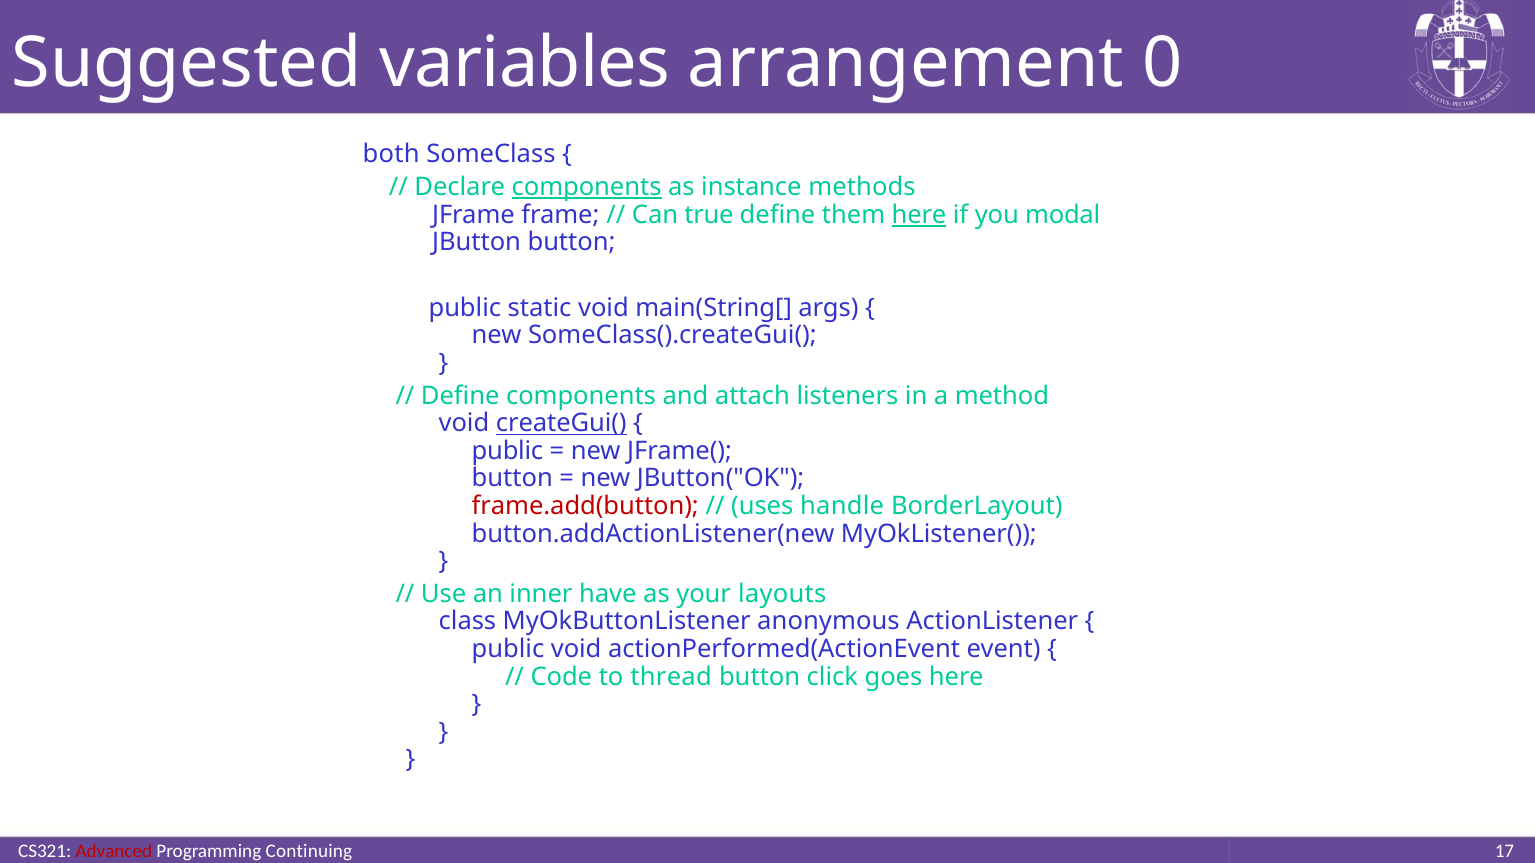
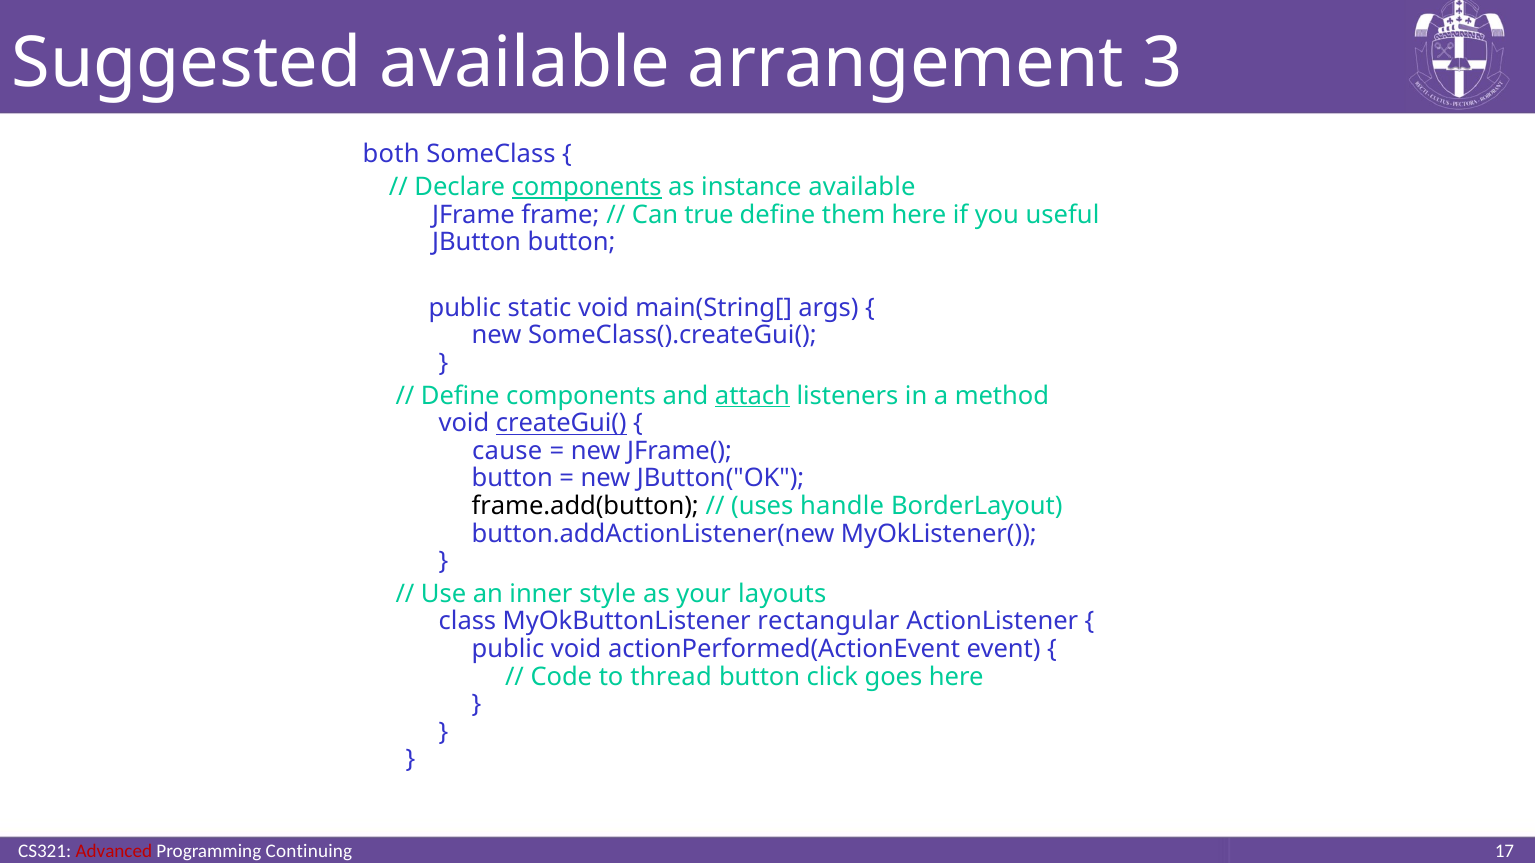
Suggested variables: variables -> available
0: 0 -> 3
instance methods: methods -> available
here at (919, 215) underline: present -> none
modal: modal -> useful
attach underline: none -> present
public at (507, 451): public -> cause
frame.add(button colour: red -> black
have: have -> style
anonymous: anonymous -> rectangular
